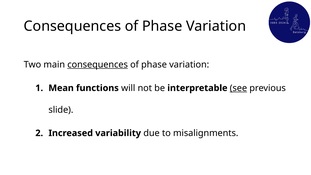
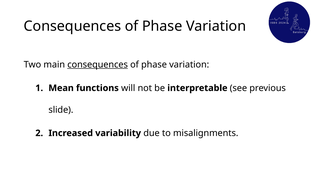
see underline: present -> none
